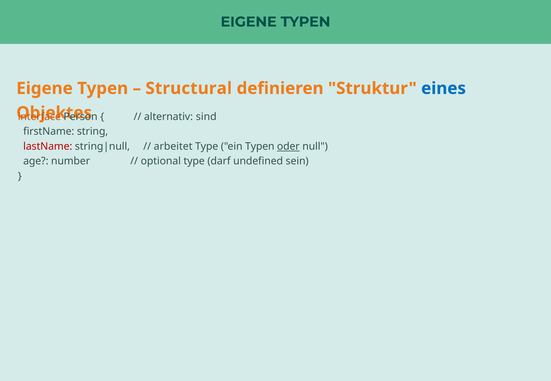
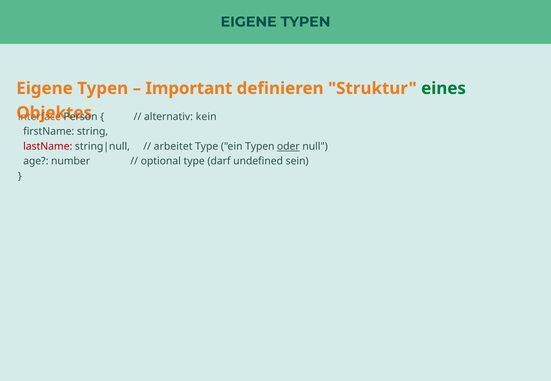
Structural: Structural -> Important
eines colour: blue -> green
sind: sind -> kein
